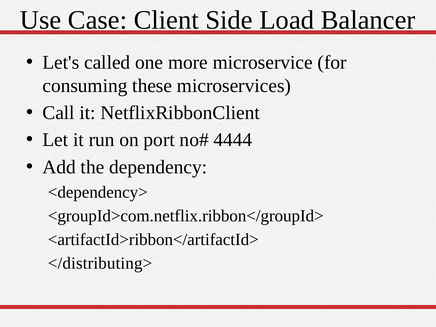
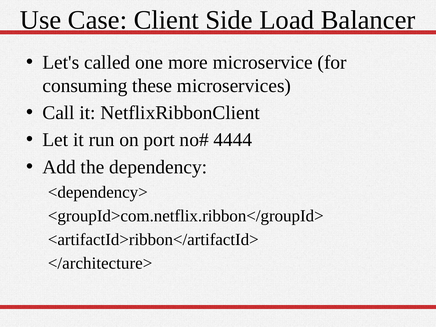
</distributing>: </distributing> -> </architecture>
